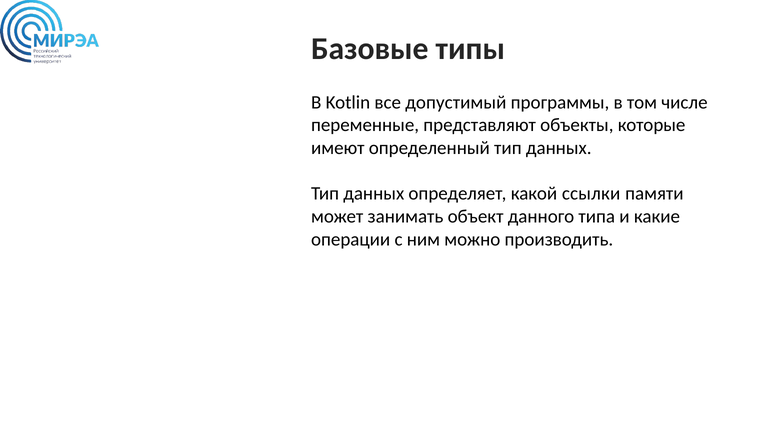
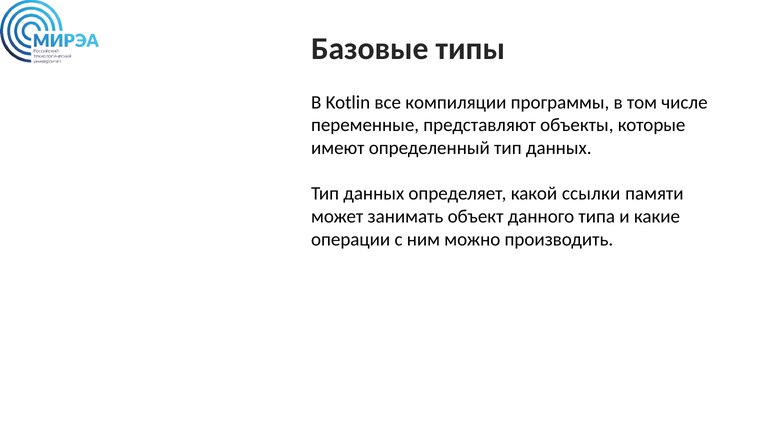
допустимый: допустимый -> компиляции
